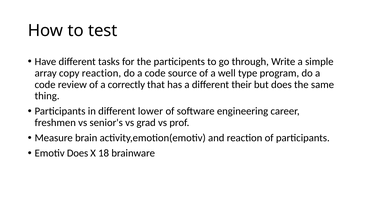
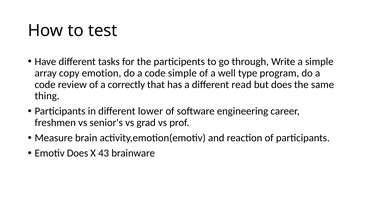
copy reaction: reaction -> emotion
code source: source -> simple
their: their -> read
18: 18 -> 43
